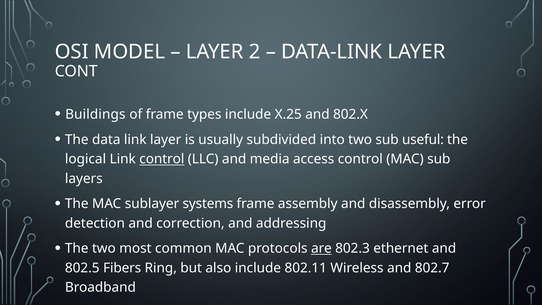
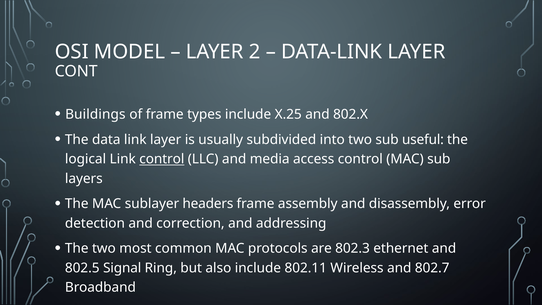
systems: systems -> headers
are underline: present -> none
Fibers: Fibers -> Signal
